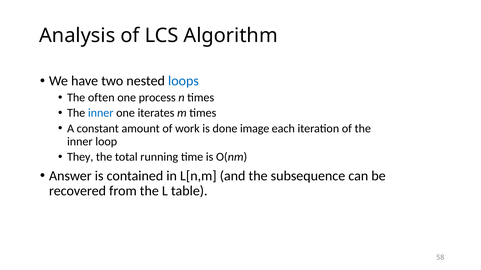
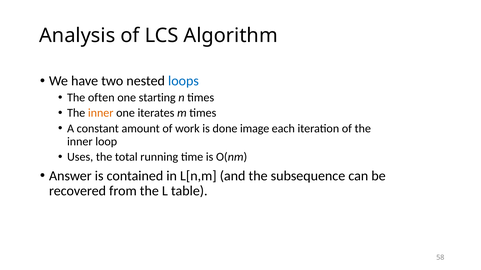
process: process -> starting
inner at (101, 113) colour: blue -> orange
They: They -> Uses
